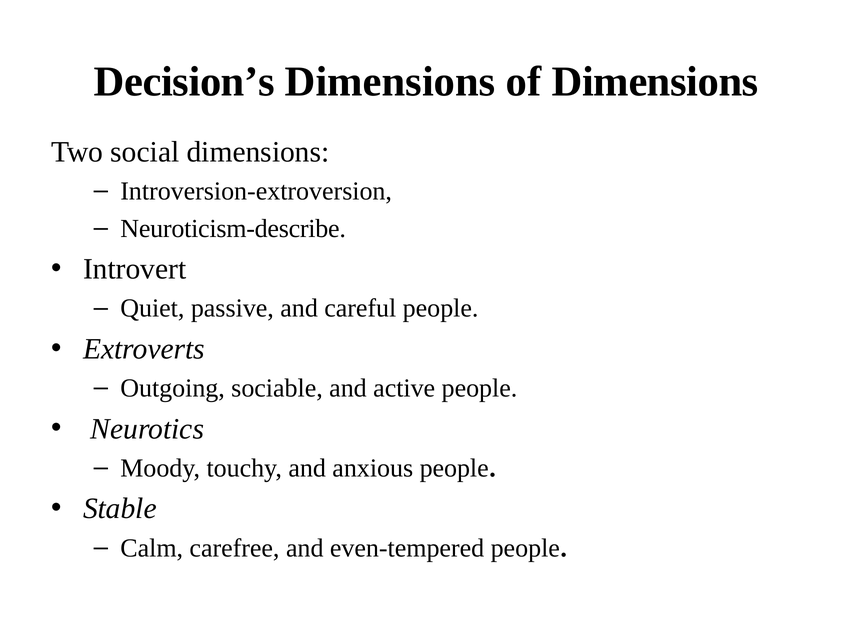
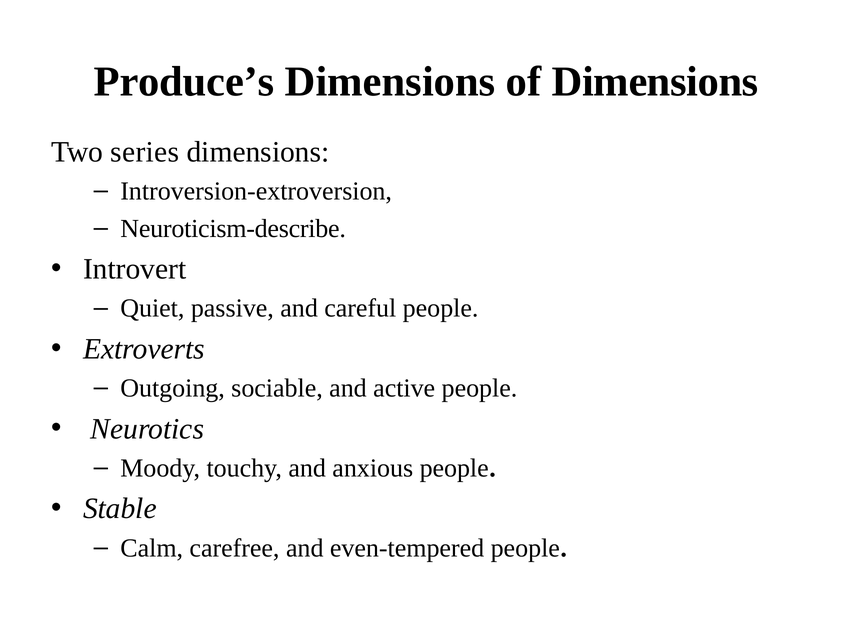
Decision’s: Decision’s -> Produce’s
social: social -> series
